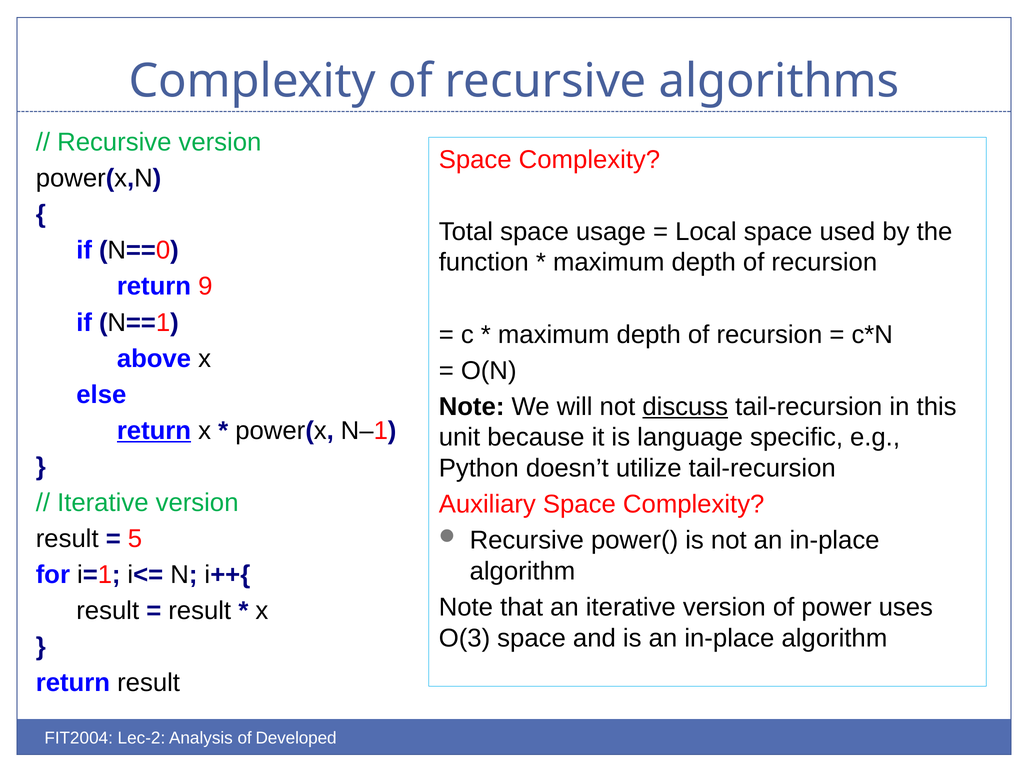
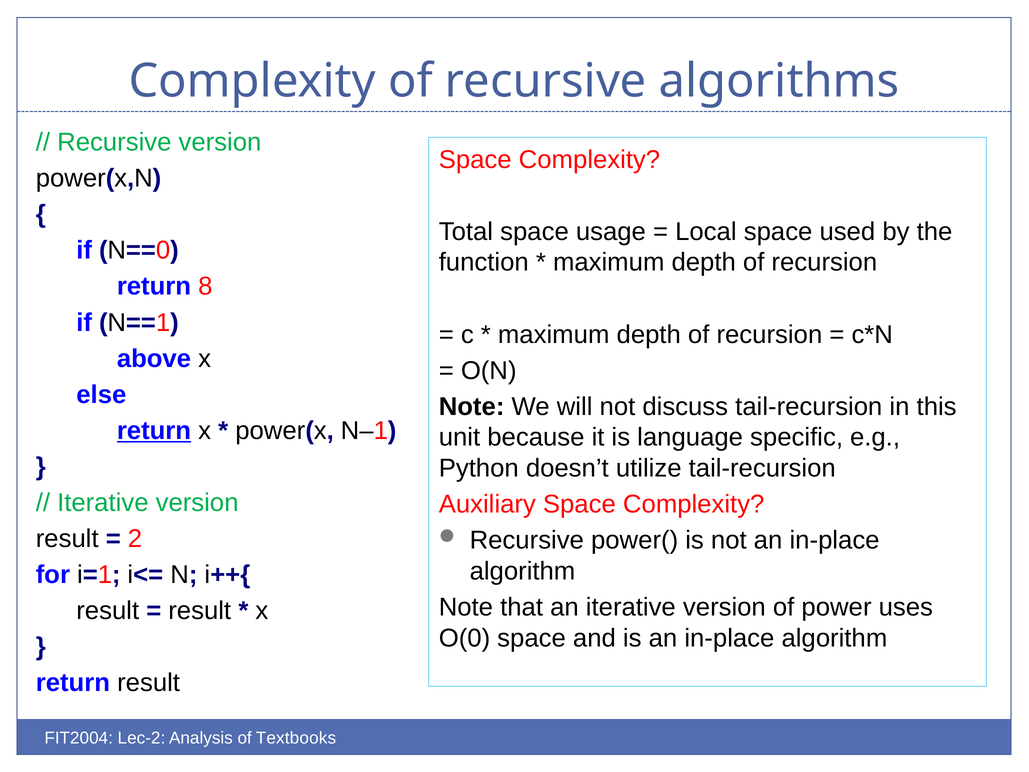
9: 9 -> 8
discuss underline: present -> none
5: 5 -> 2
O(3: O(3 -> O(0
Developed: Developed -> Textbooks
